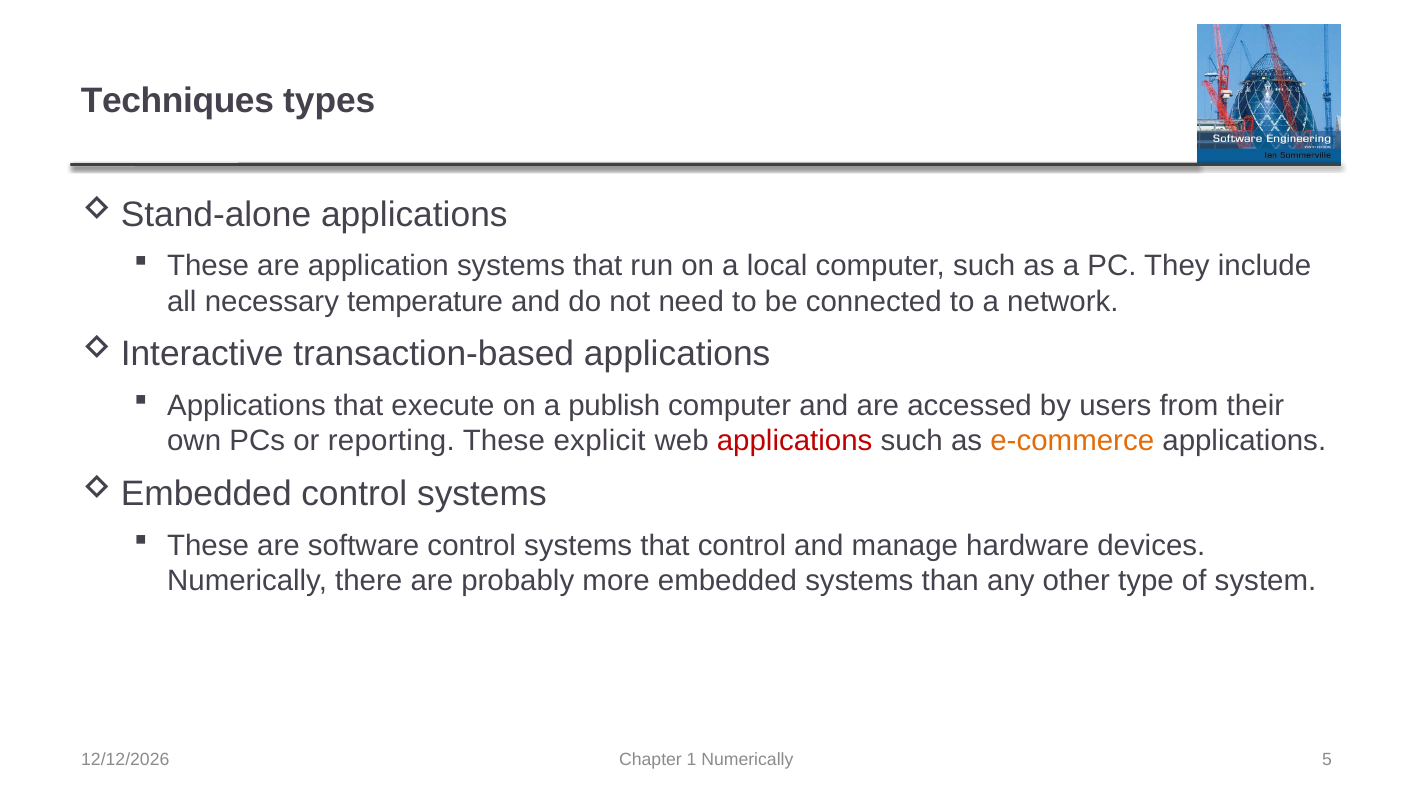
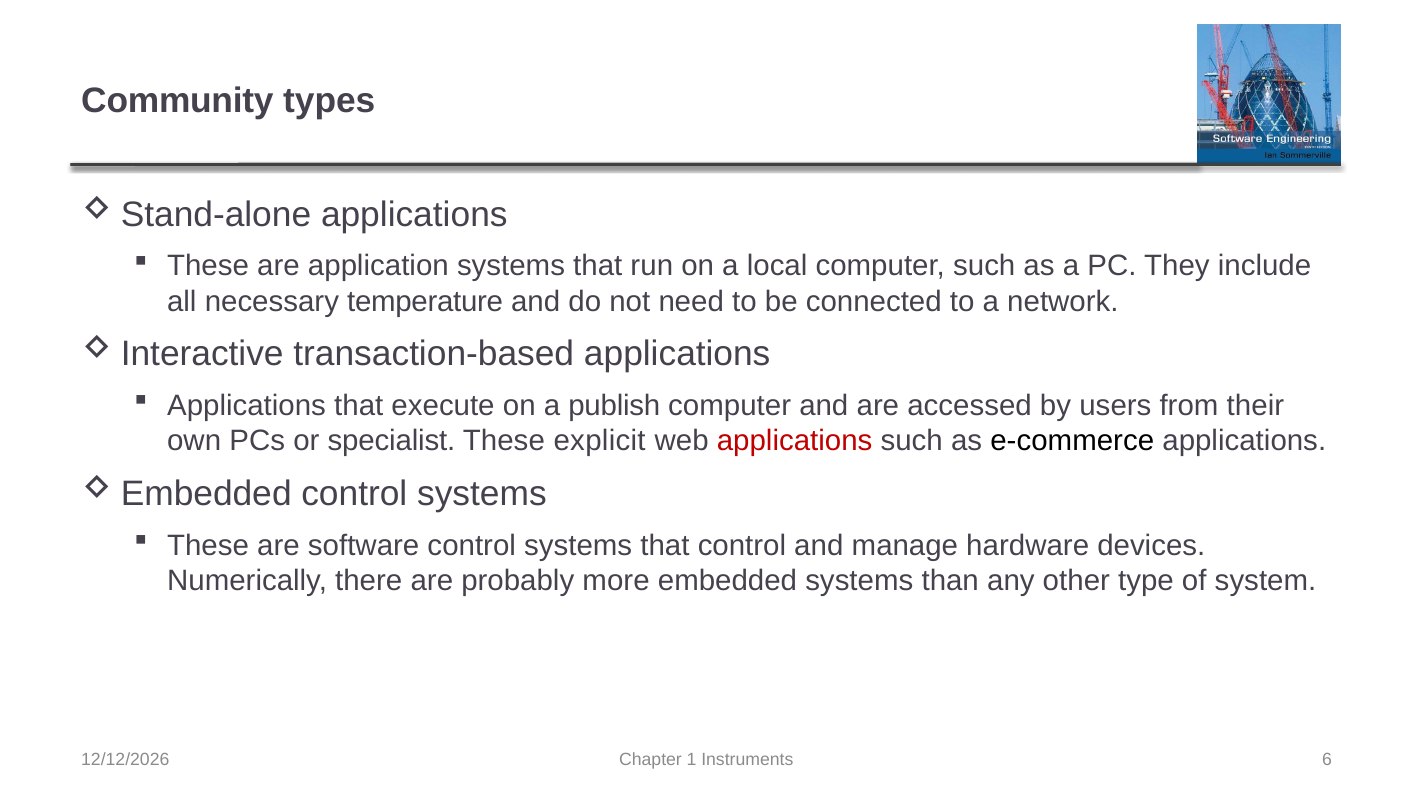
Techniques: Techniques -> Community
reporting: reporting -> specialist
e-commerce colour: orange -> black
1 Numerically: Numerically -> Instruments
5: 5 -> 6
